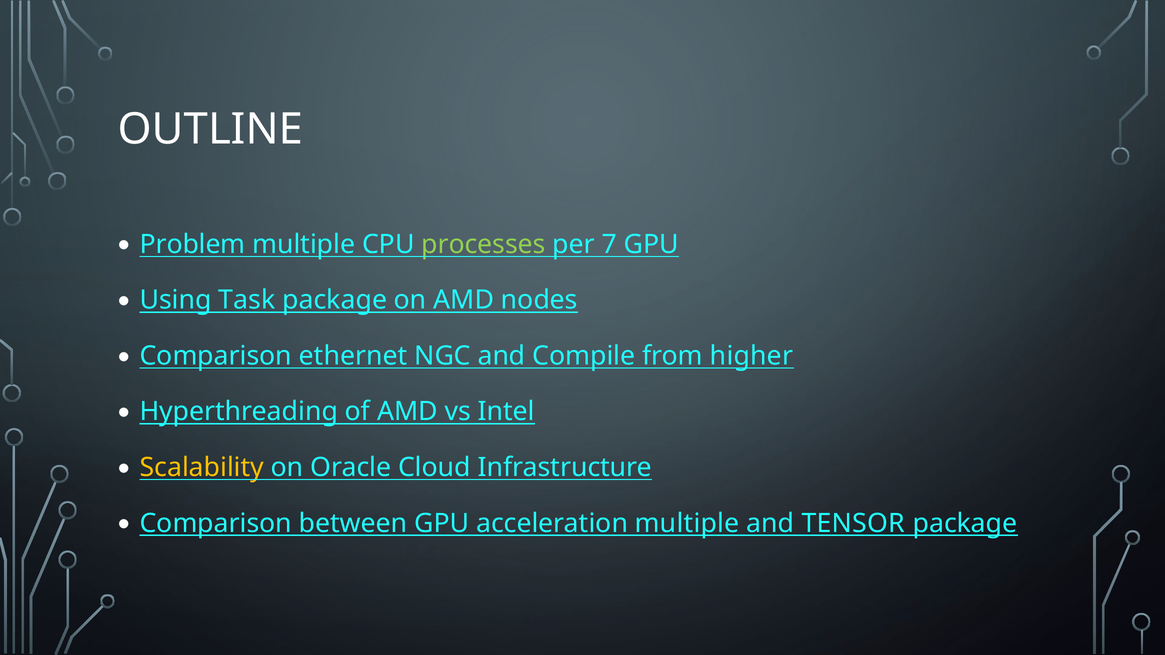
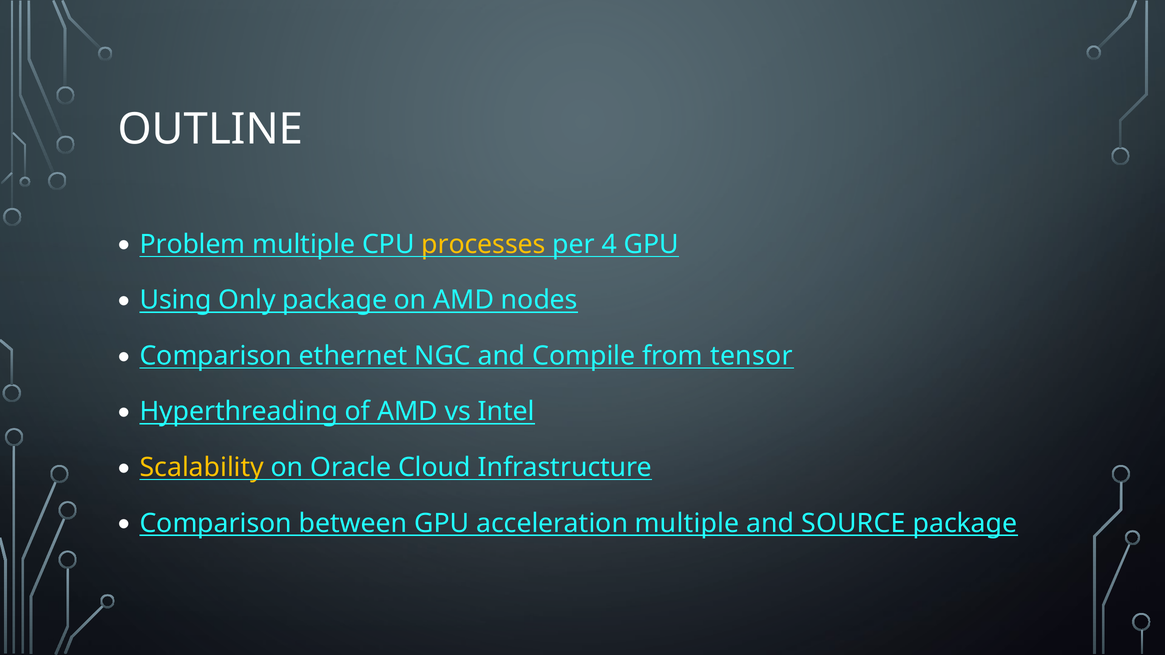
processes colour: light green -> yellow
7: 7 -> 4
Task: Task -> Only
higher: higher -> tensor
TENSOR: TENSOR -> SOURCE
